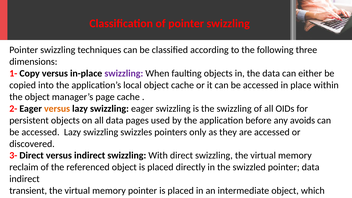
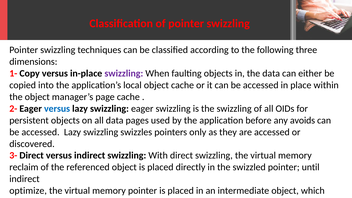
versus at (57, 109) colour: orange -> blue
pointer data: data -> until
transient: transient -> optimize
